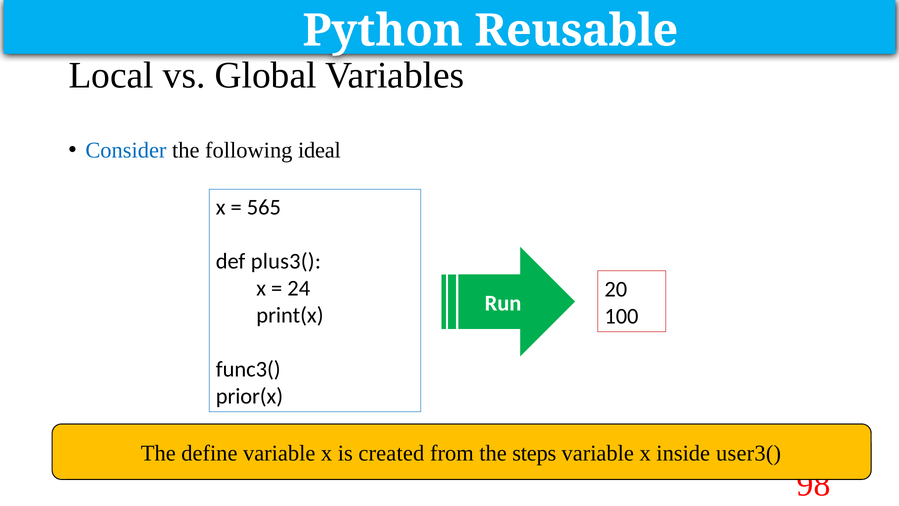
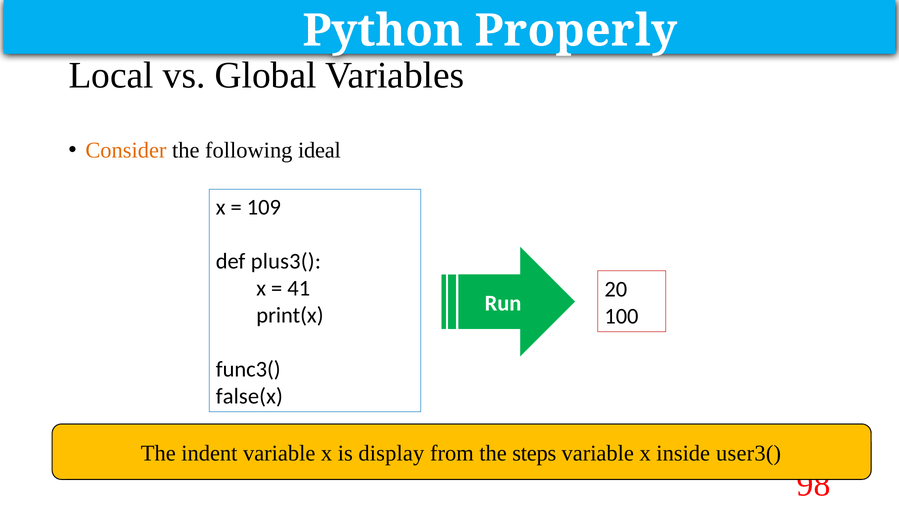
Reusable: Reusable -> Properly
Consider colour: blue -> orange
565: 565 -> 109
24: 24 -> 41
prior(x: prior(x -> false(x
define: define -> indent
created: created -> display
